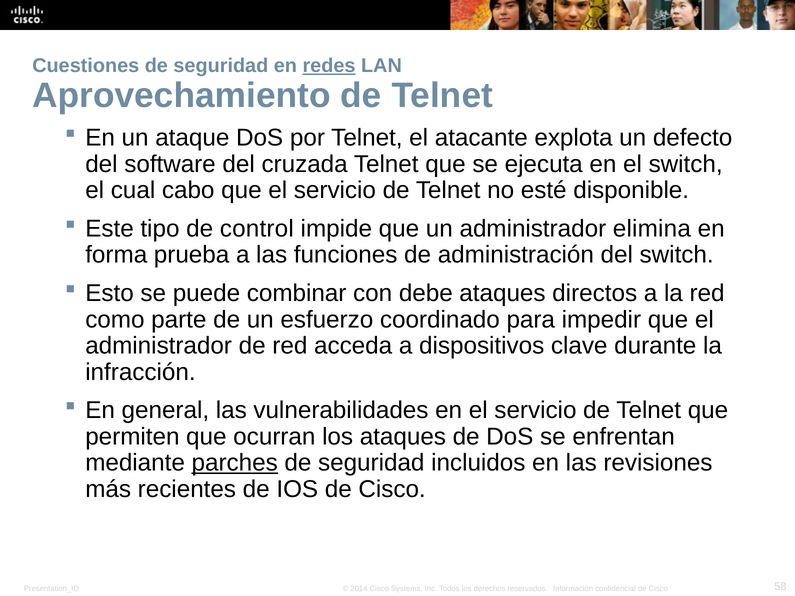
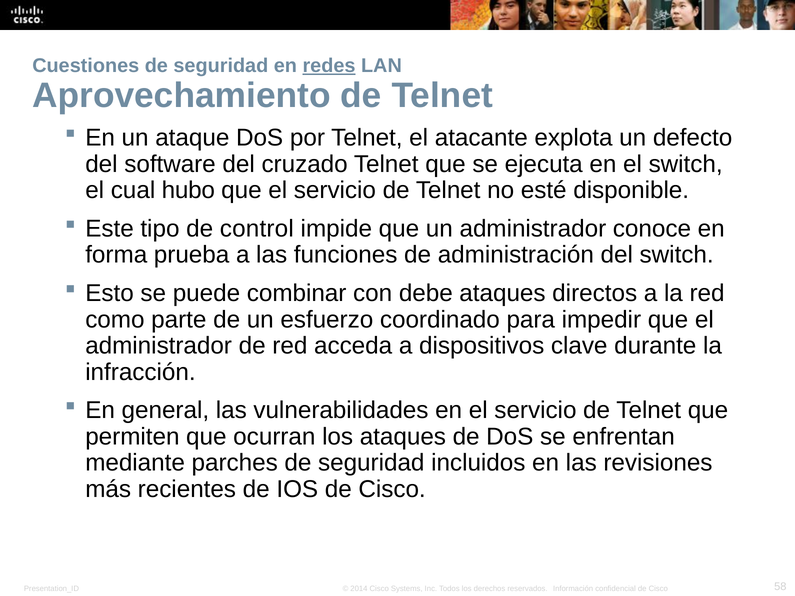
cruzada: cruzada -> cruzado
cabo: cabo -> hubo
elimina: elimina -> conoce
parches underline: present -> none
